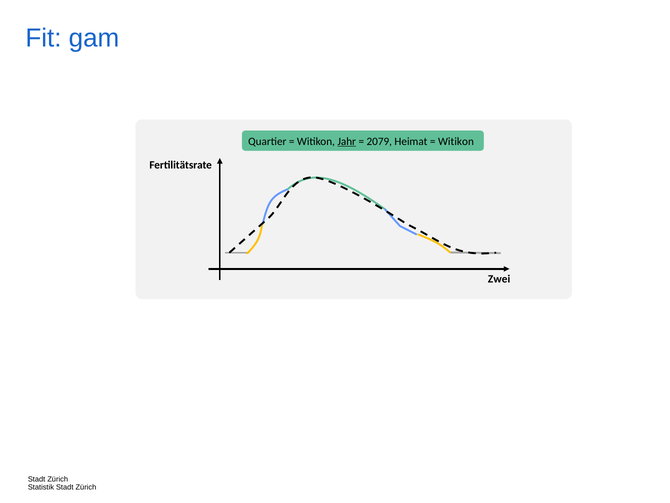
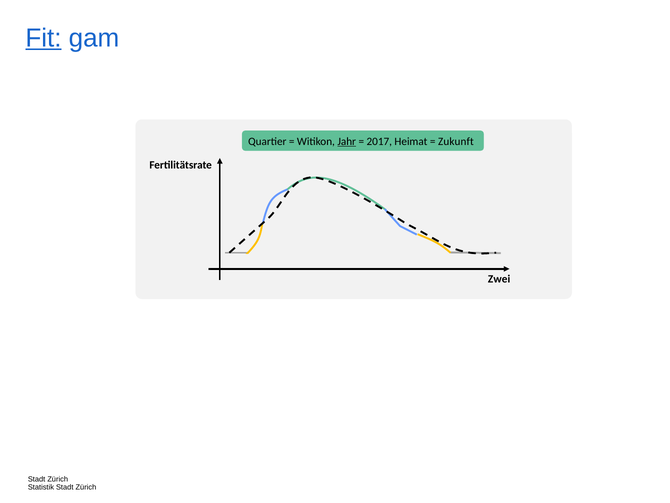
Fit underline: none -> present
2079: 2079 -> 2017
Witikon at (456, 141): Witikon -> Zukunft
